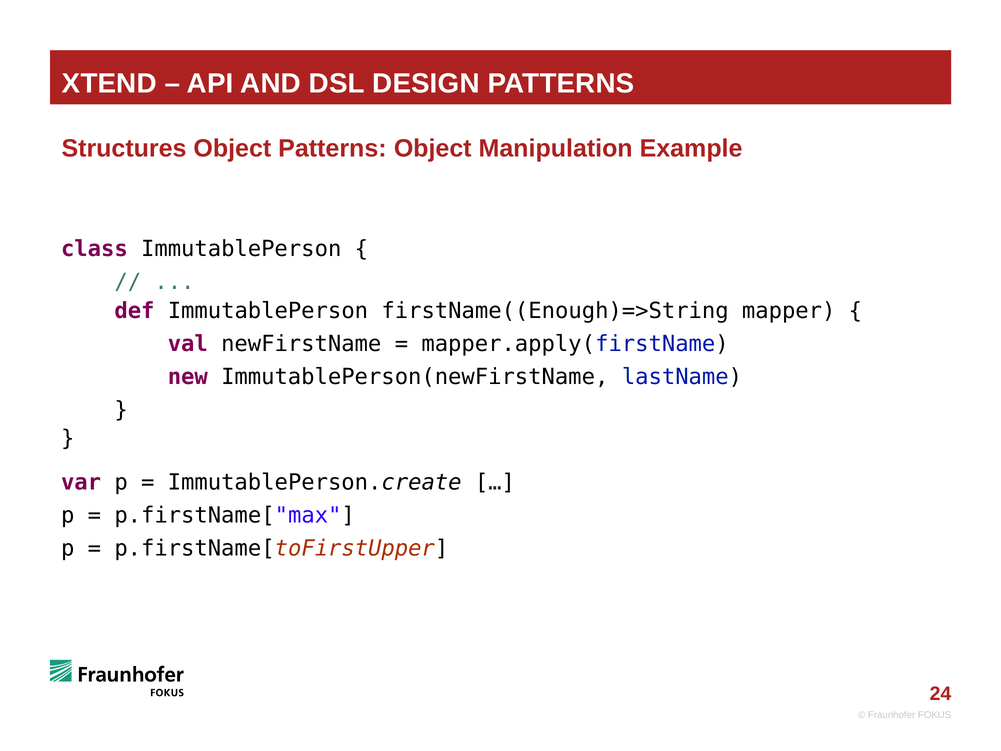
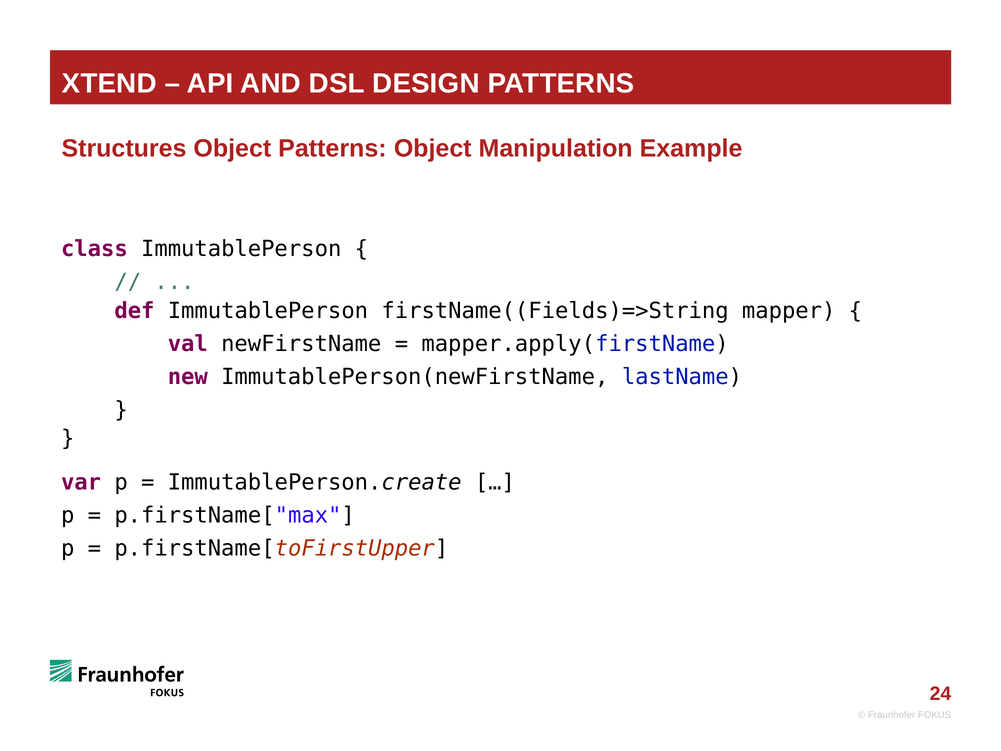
firstName((Enough)=>String: firstName((Enough)=>String -> firstName((Fields)=>String
